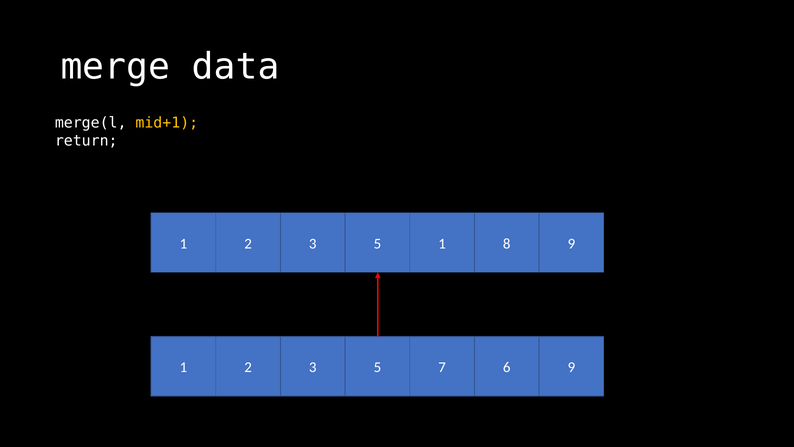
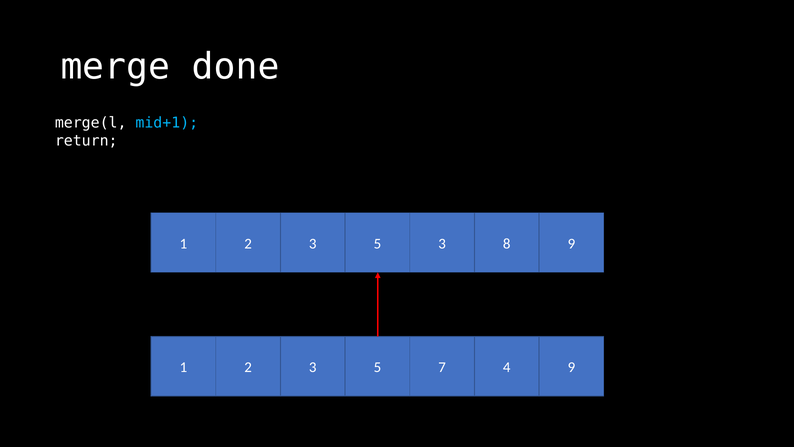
data: data -> done
mid+1 colour: yellow -> light blue
5 1: 1 -> 3
6: 6 -> 4
